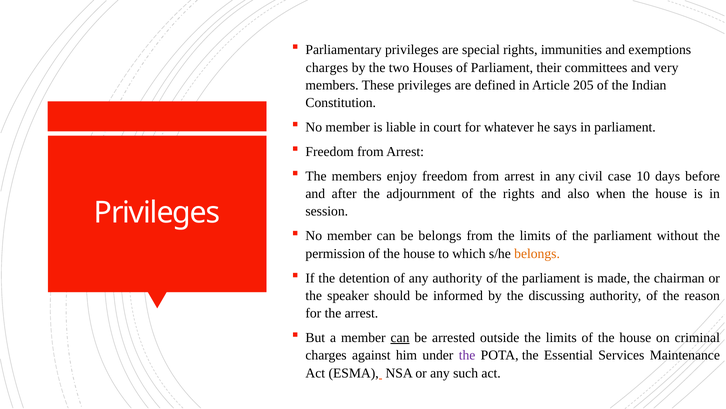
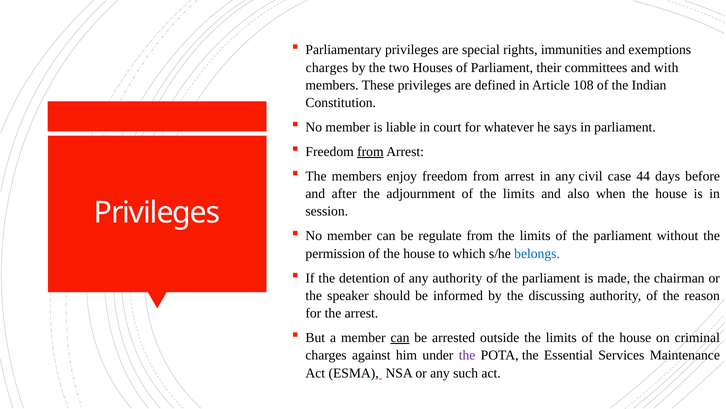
very: very -> with
205: 205 -> 108
from at (370, 151) underline: none -> present
10: 10 -> 44
of the rights: rights -> limits
be belongs: belongs -> regulate
belongs at (537, 253) colour: orange -> blue
